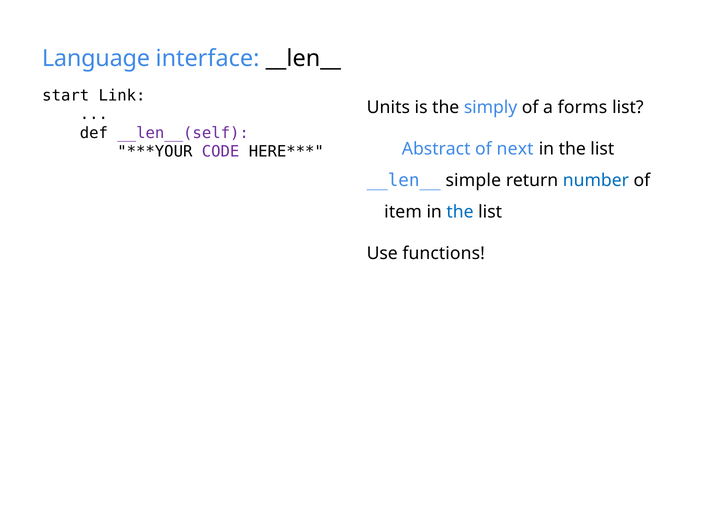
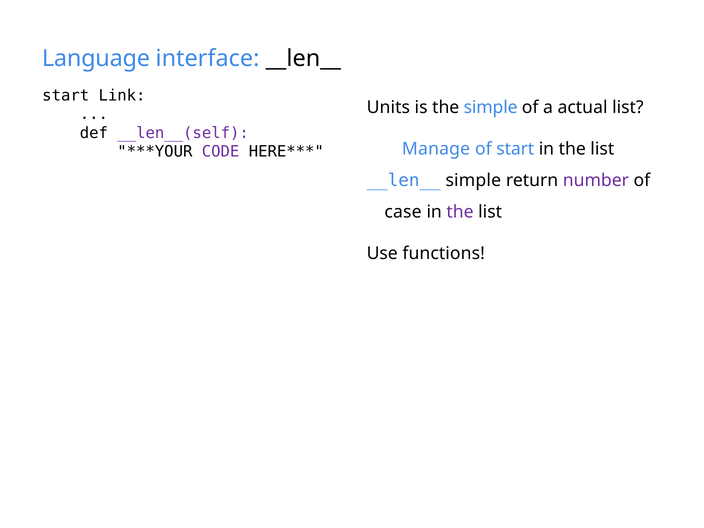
the simply: simply -> simple
forms: forms -> actual
Abstract: Abstract -> Manage
of next: next -> start
number colour: blue -> purple
item: item -> case
the at (460, 212) colour: blue -> purple
